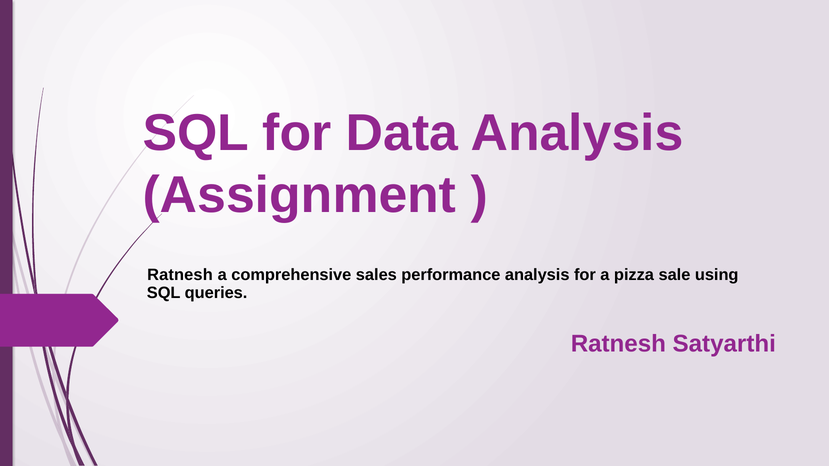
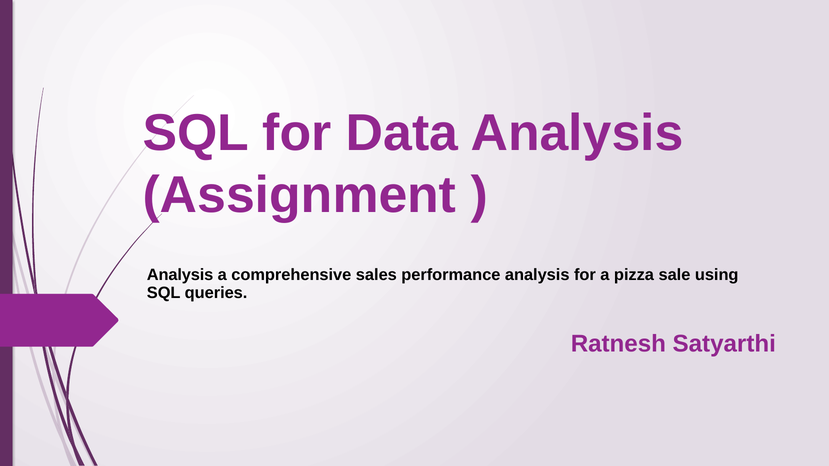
Ratnesh at (180, 275): Ratnesh -> Analysis
